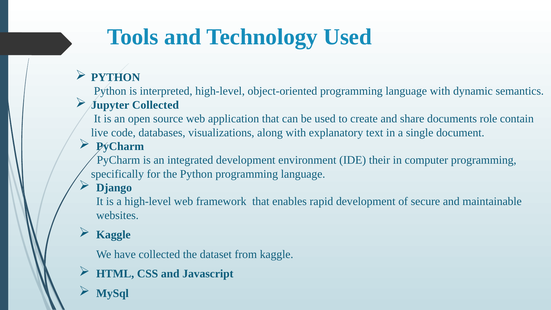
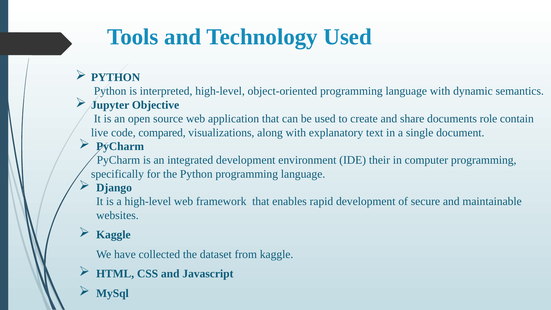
Jupyter Collected: Collected -> Objective
databases: databases -> compared
